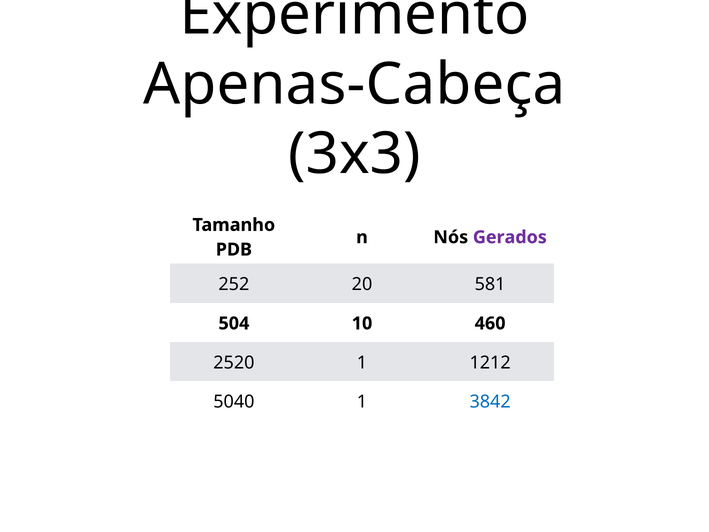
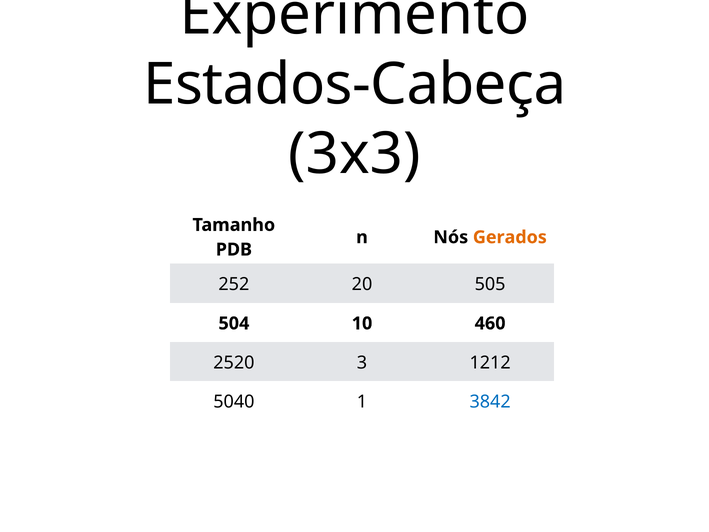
Apenas-Cabeça: Apenas-Cabeça -> Estados-Cabeça
Gerados colour: purple -> orange
581: 581 -> 505
2520 1: 1 -> 3
